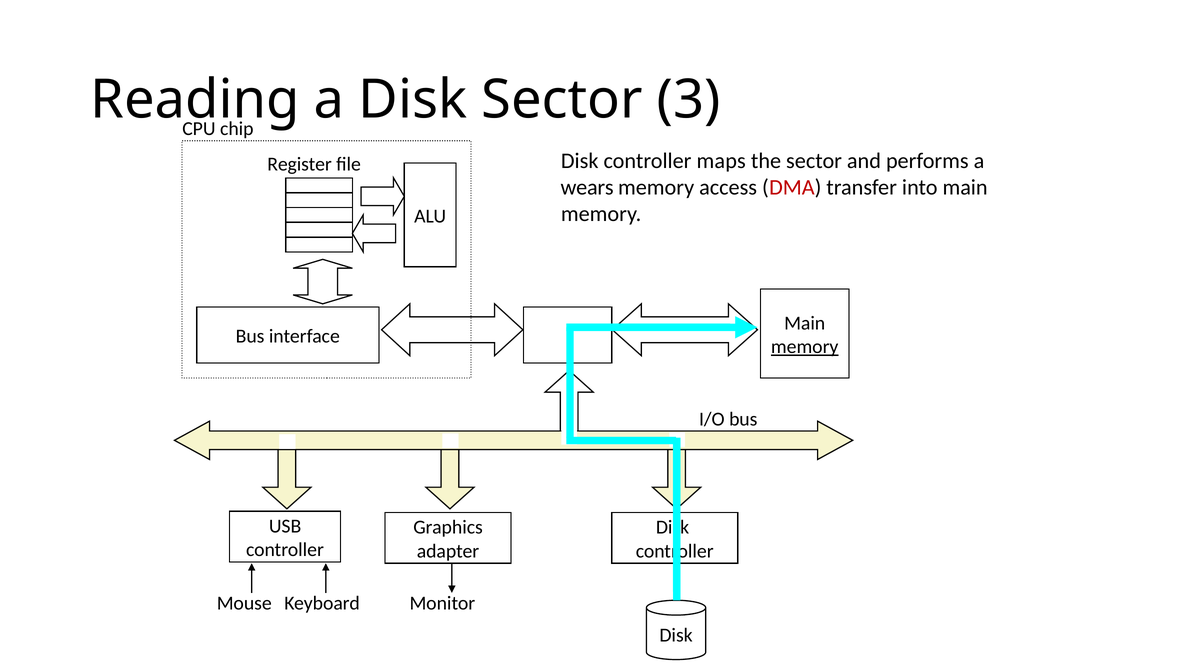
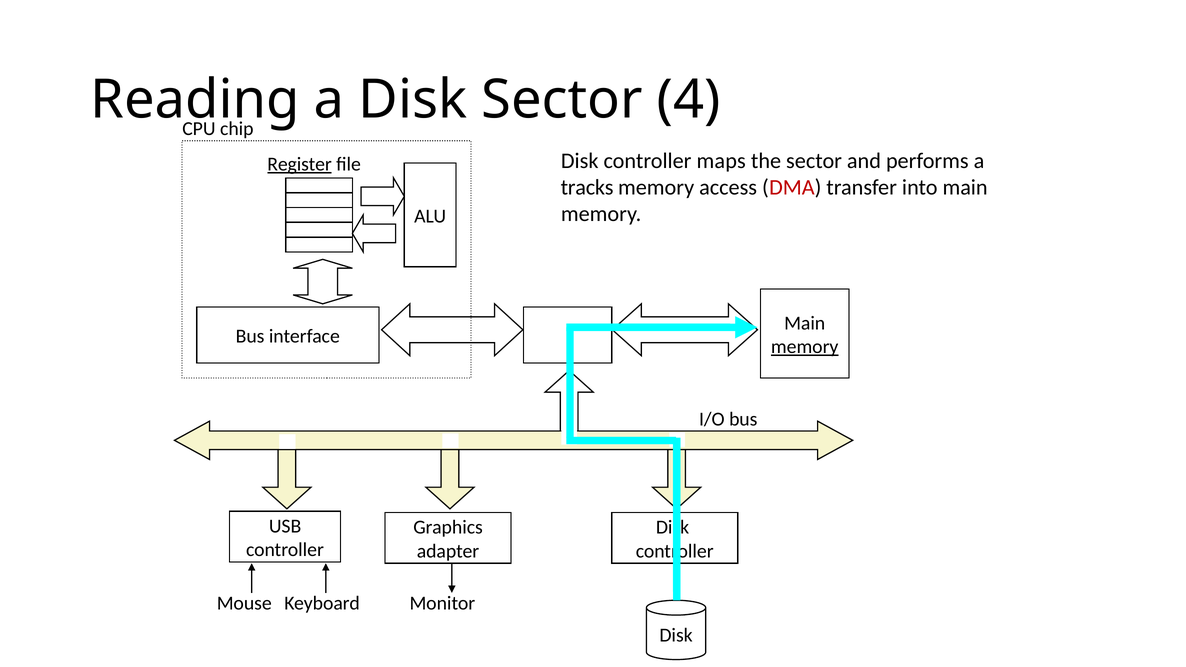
3: 3 -> 4
Register underline: none -> present
wears: wears -> tracks
